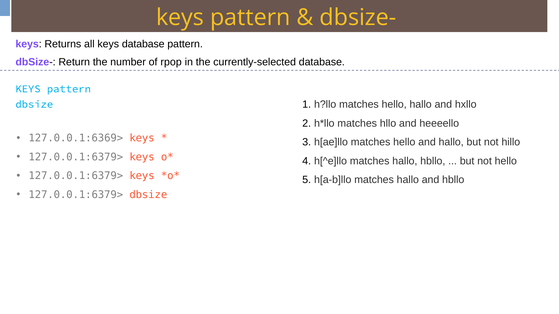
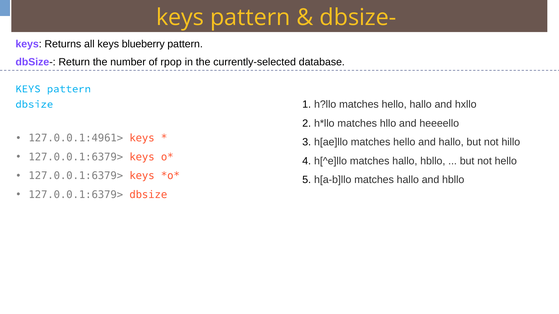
keys database: database -> blueberry
127.0.0.1:6369>: 127.0.0.1:6369> -> 127.0.0.1:4961>
